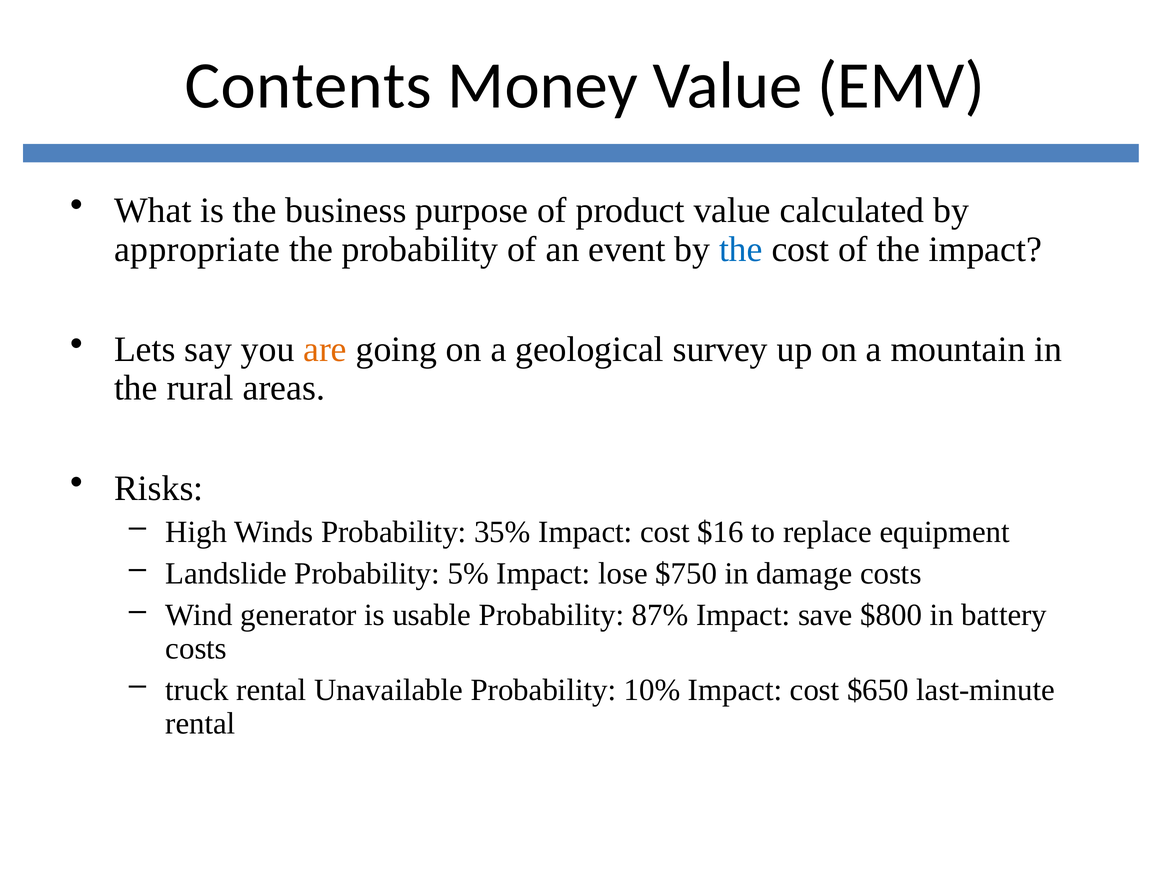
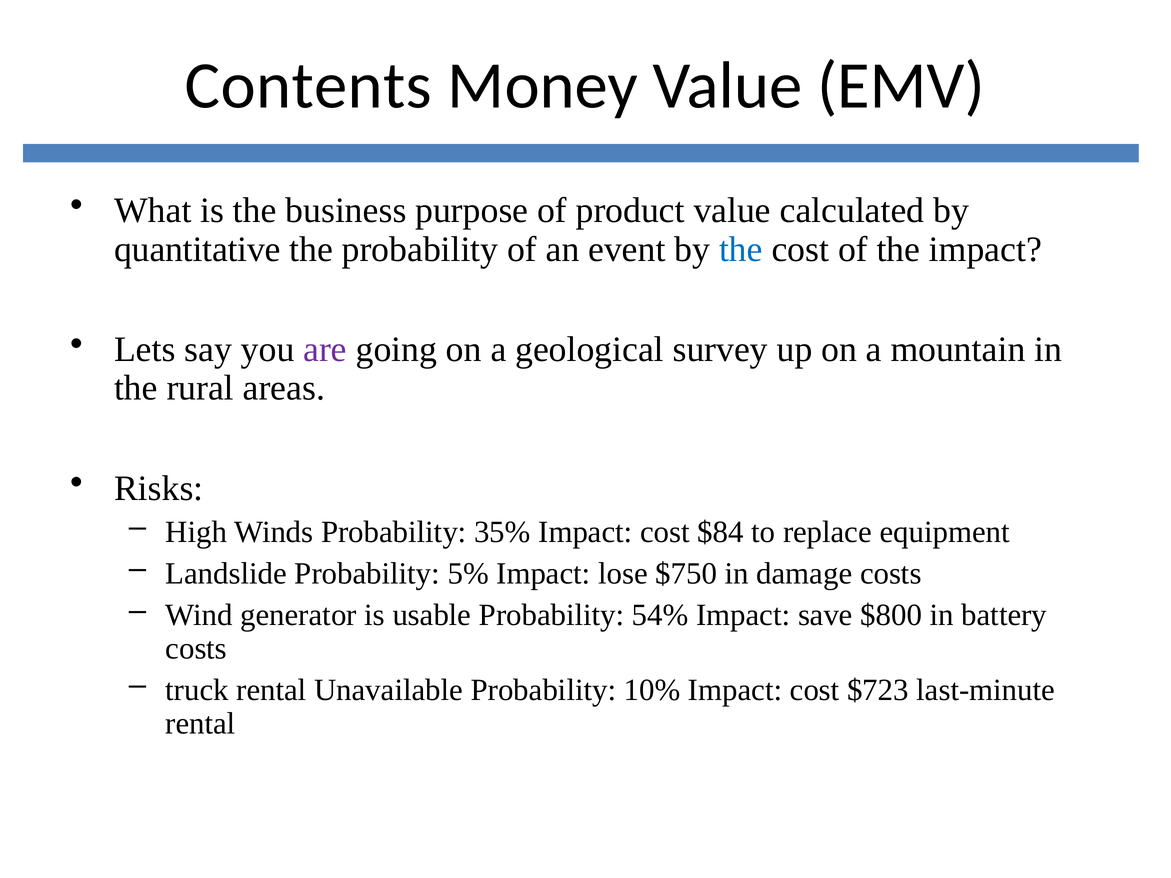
appropriate: appropriate -> quantitative
are colour: orange -> purple
$16: $16 -> $84
87%: 87% -> 54%
$650: $650 -> $723
